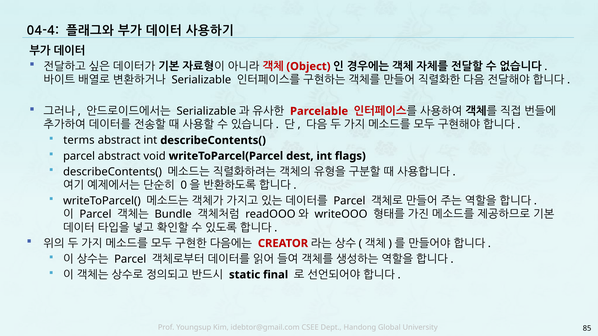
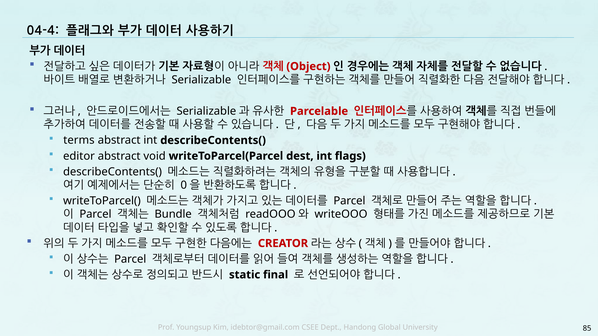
parcel at (79, 156): parcel -> editor
